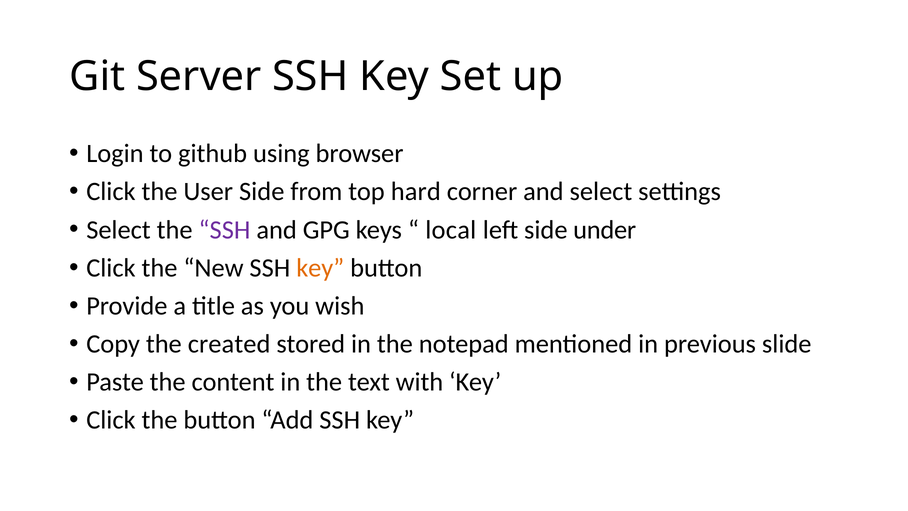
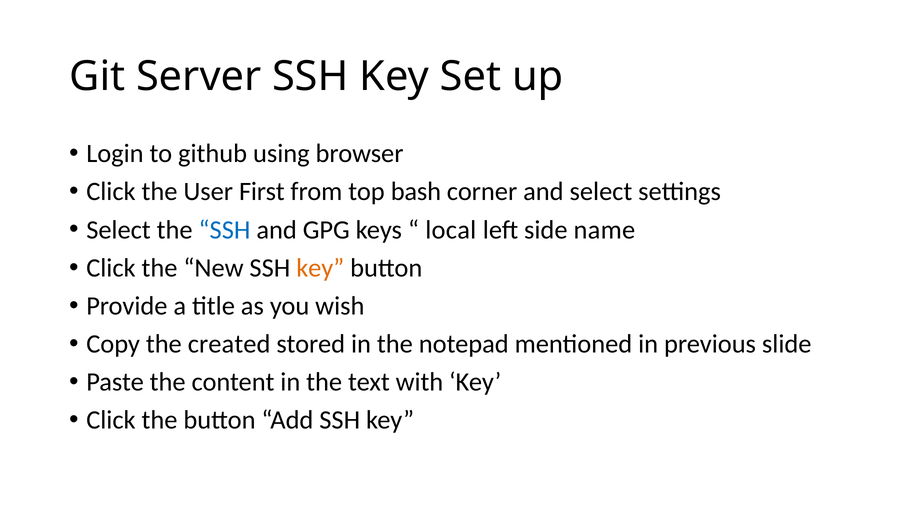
User Side: Side -> First
hard: hard -> bash
SSH at (224, 230) colour: purple -> blue
under: under -> name
